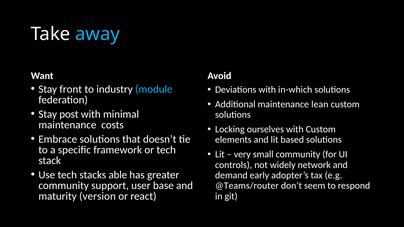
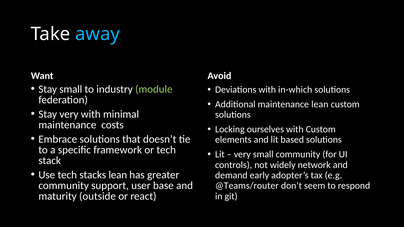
Stay front: front -> small
module colour: light blue -> light green
Stay post: post -> very
stacks able: able -> lean
version: version -> outside
